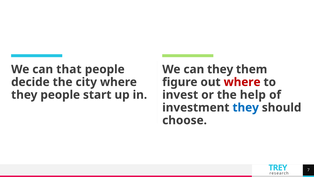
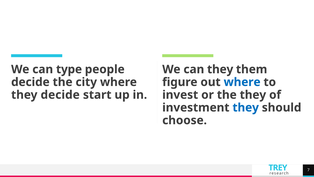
that: that -> type
where at (242, 82) colour: red -> blue
they people: people -> decide
the help: help -> they
